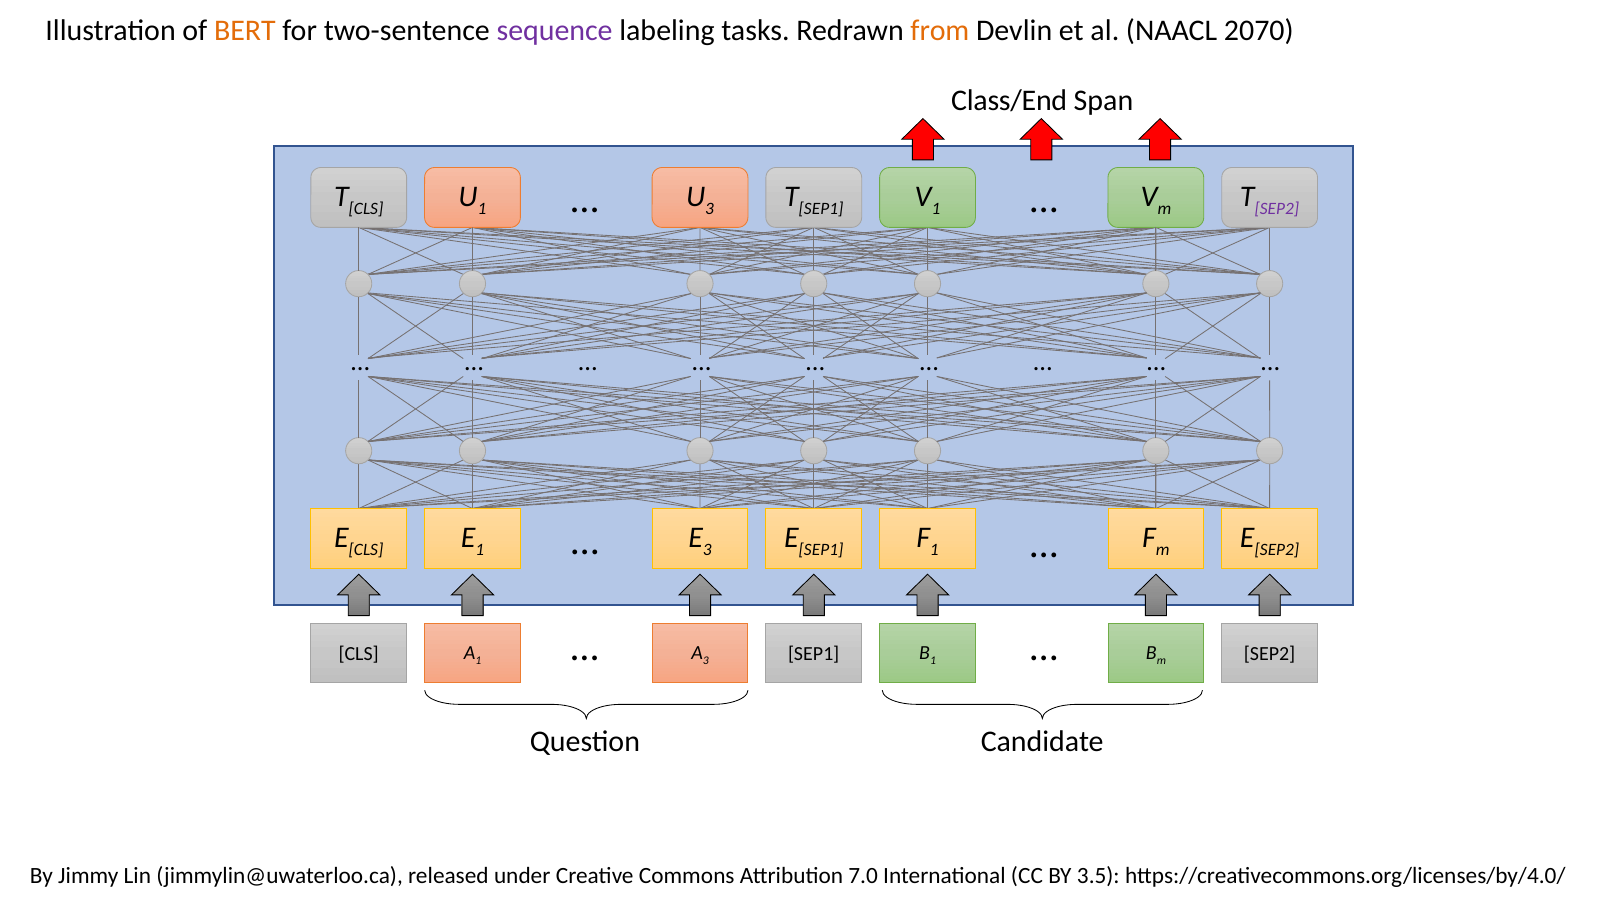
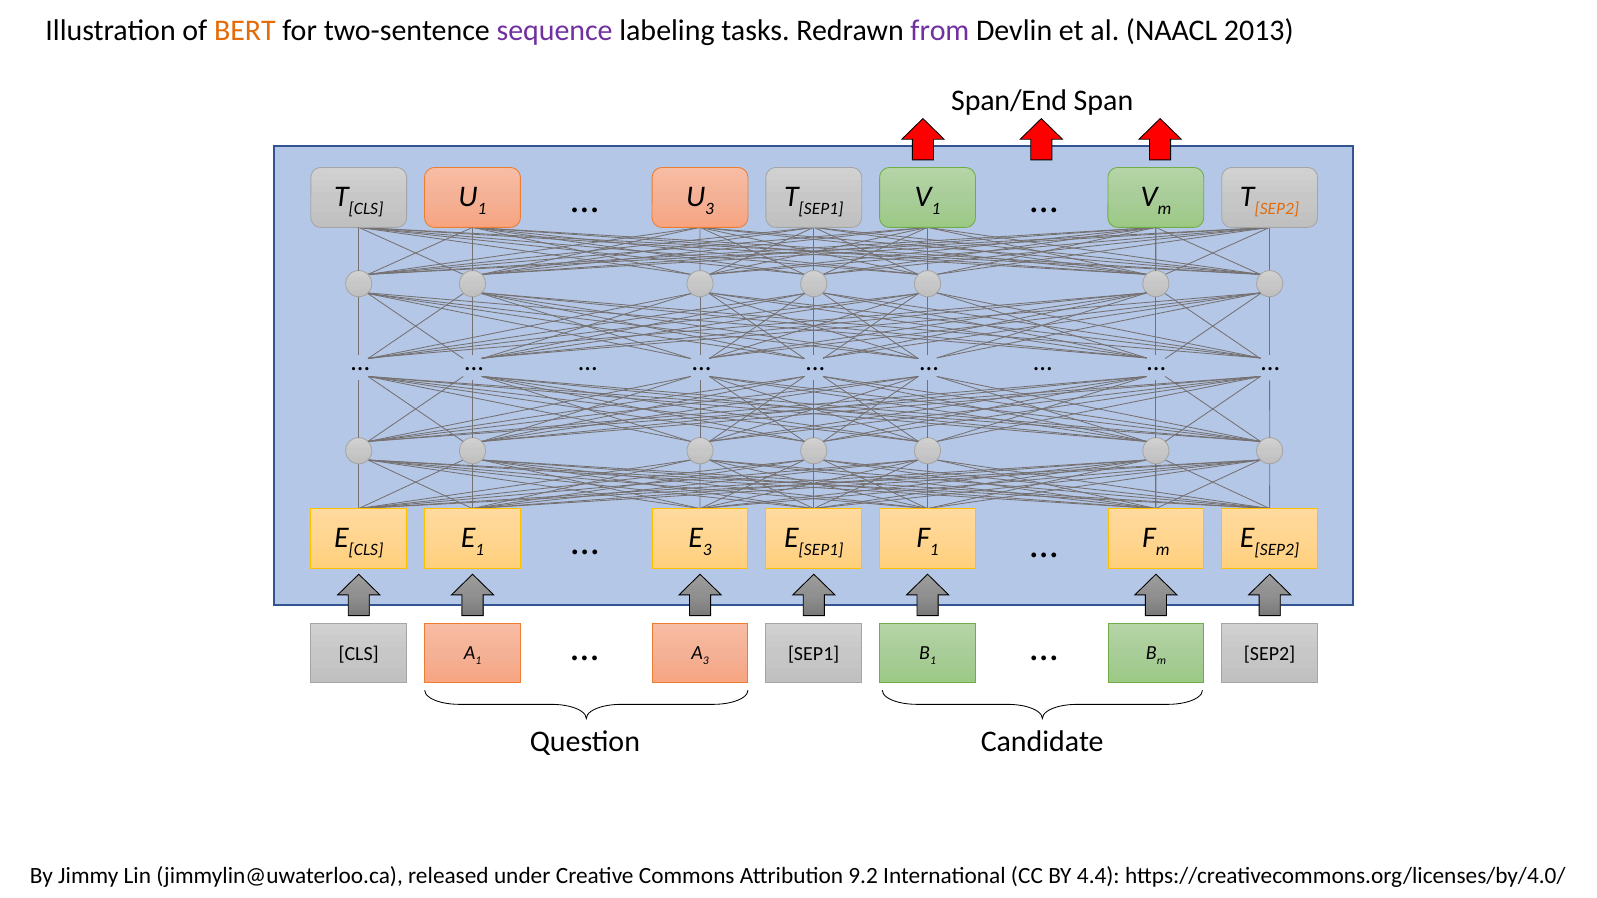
from colour: orange -> purple
2070: 2070 -> 2013
Class/End: Class/End -> Span/End
SEP2 at (1277, 209) colour: purple -> orange
7.0: 7.0 -> 9.2
3.5: 3.5 -> 4.4
